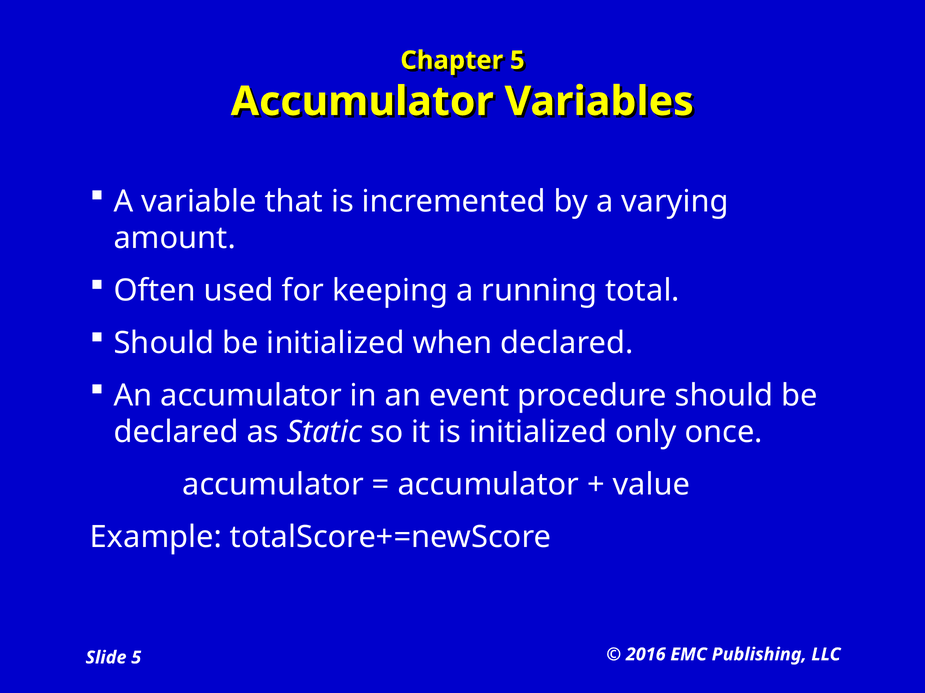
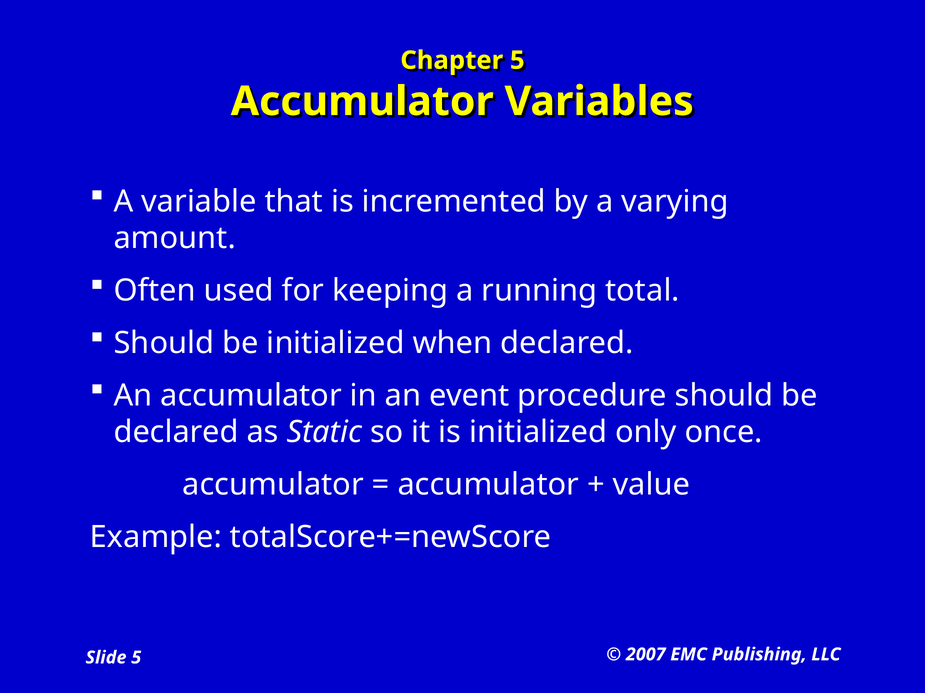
2016: 2016 -> 2007
